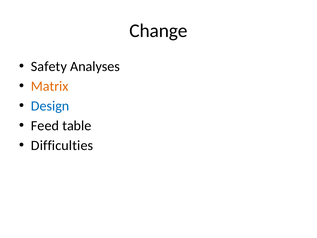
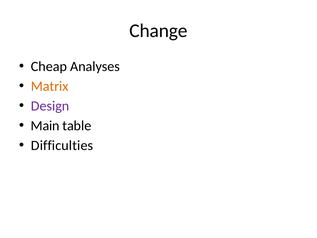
Safety: Safety -> Cheap
Design colour: blue -> purple
Feed: Feed -> Main
